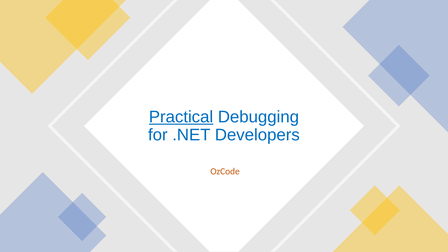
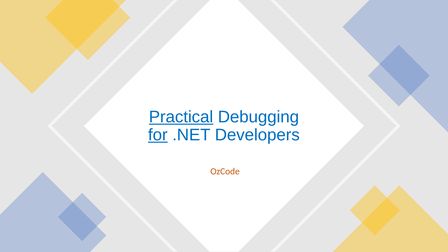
for underline: none -> present
